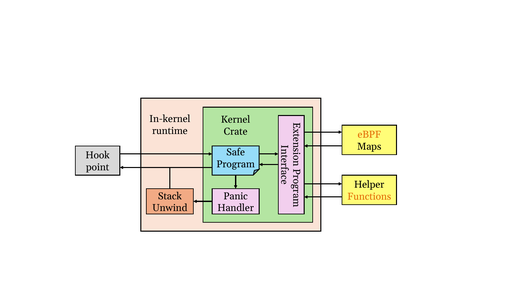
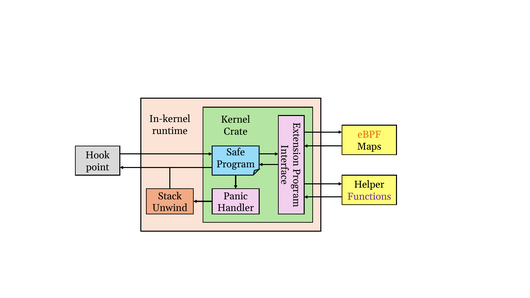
Functions colour: orange -> purple
